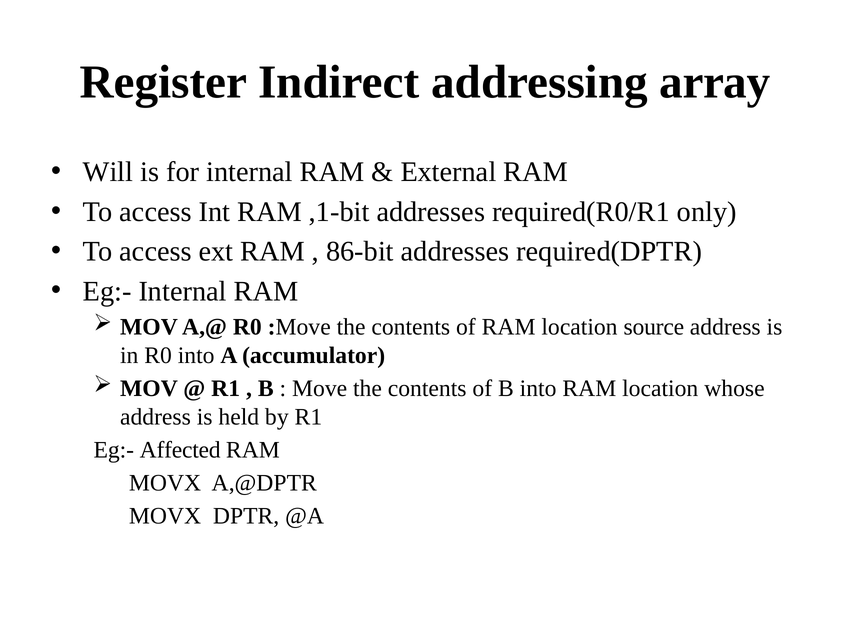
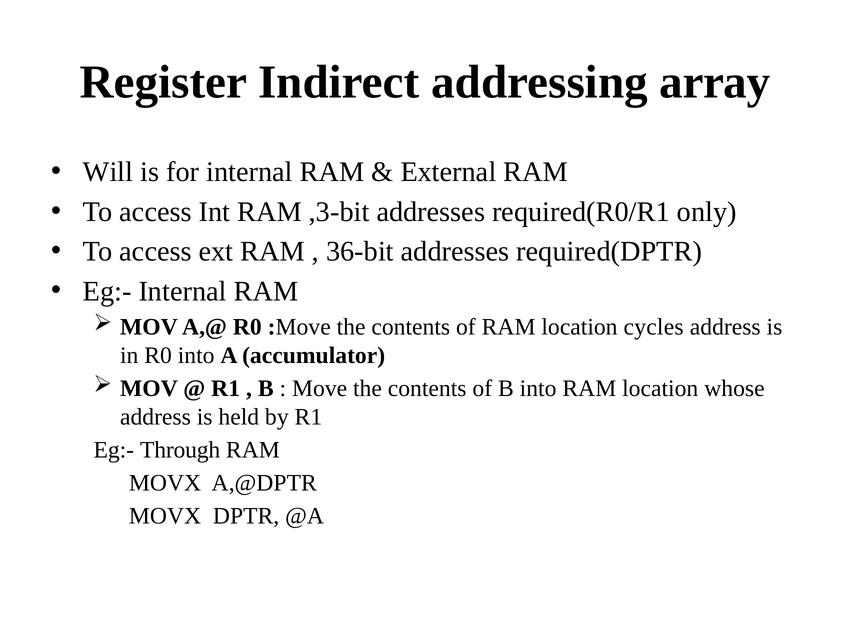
,1-bit: ,1-bit -> ,3-bit
86-bit: 86-bit -> 36-bit
source: source -> cycles
Affected: Affected -> Through
